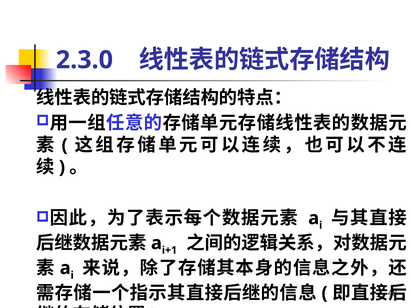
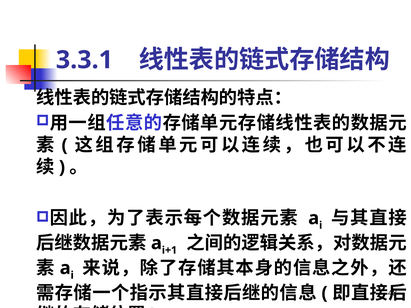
2.3.0: 2.3.0 -> 3.3.1
